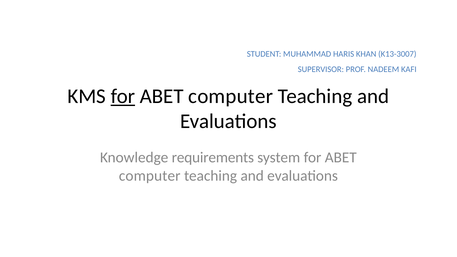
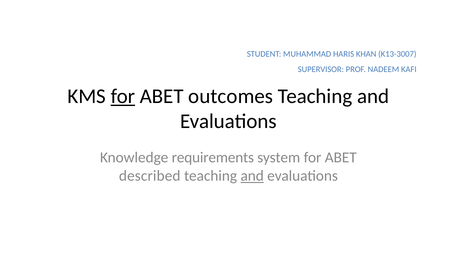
computer at (231, 96): computer -> outcomes
computer at (150, 176): computer -> described
and at (252, 176) underline: none -> present
